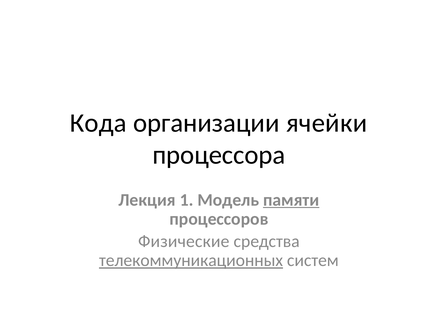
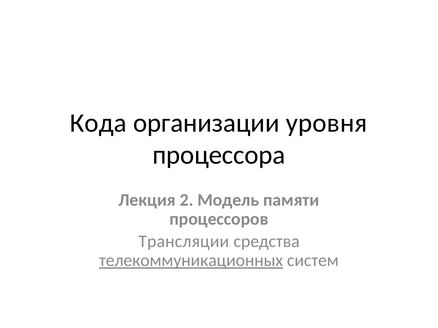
ячейки: ячейки -> уровня
1: 1 -> 2
памяти underline: present -> none
Физические: Физические -> Трансляции
